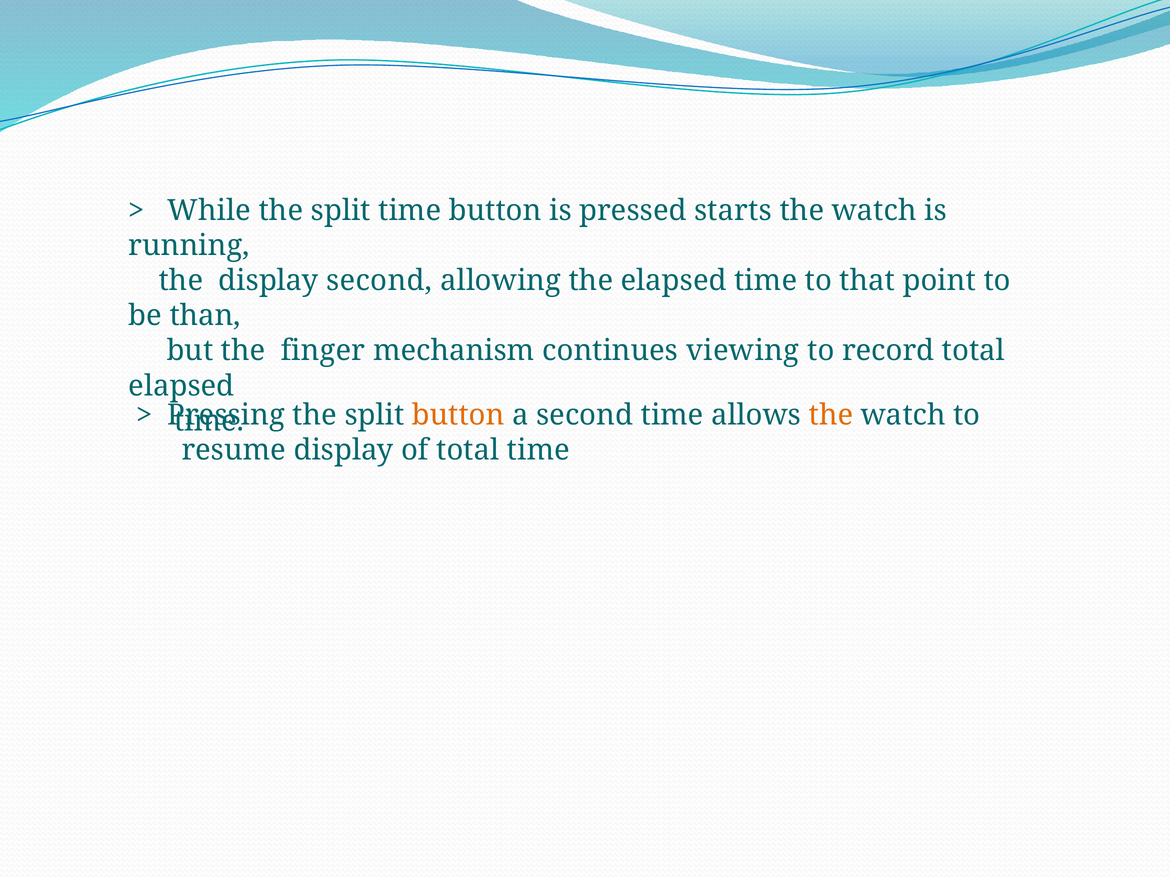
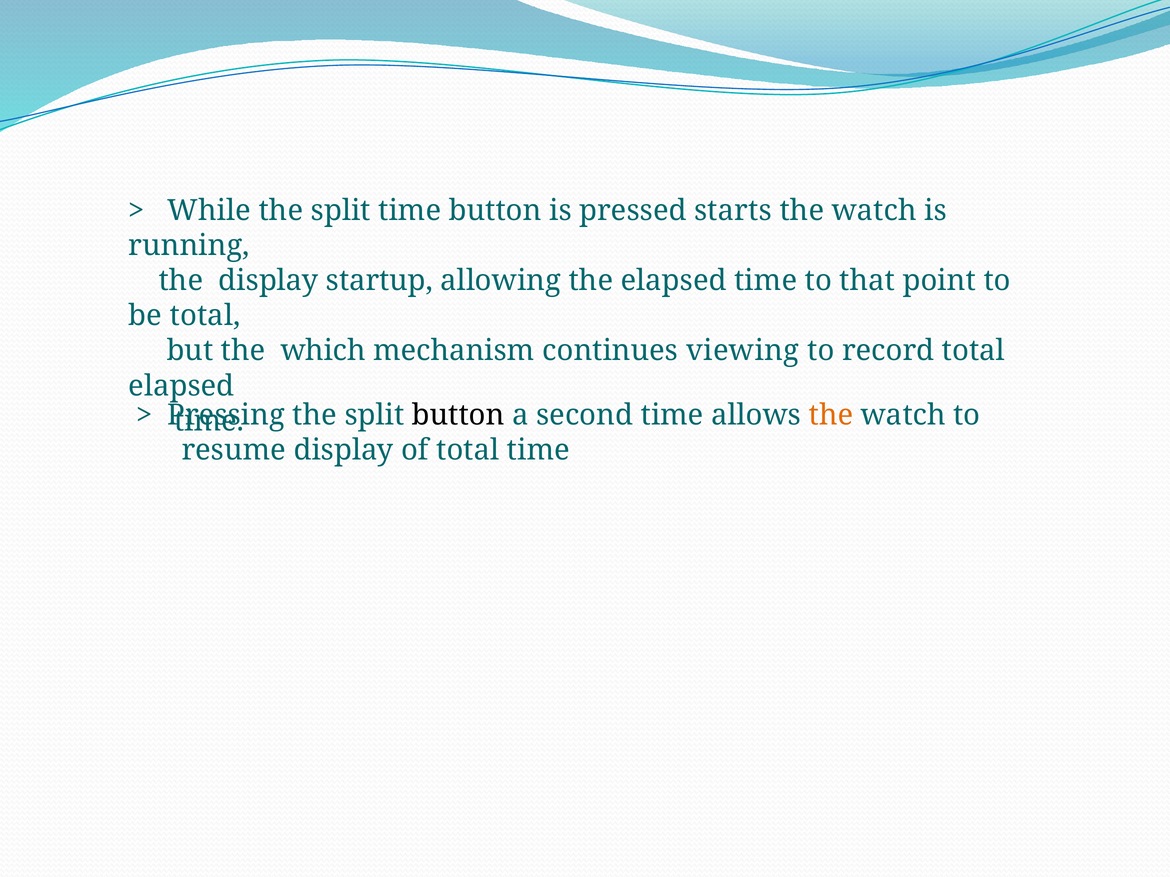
display second: second -> startup
be than: than -> total
finger: finger -> which
button at (458, 415) colour: orange -> black
